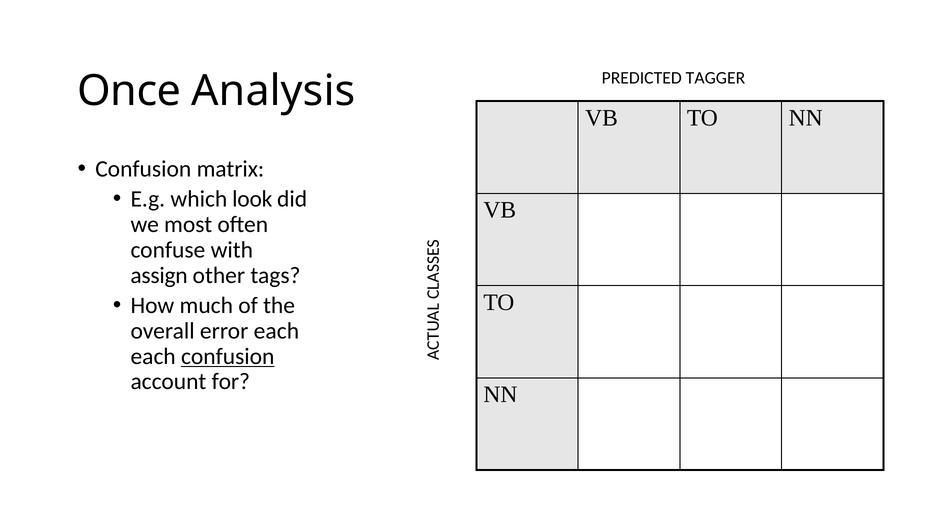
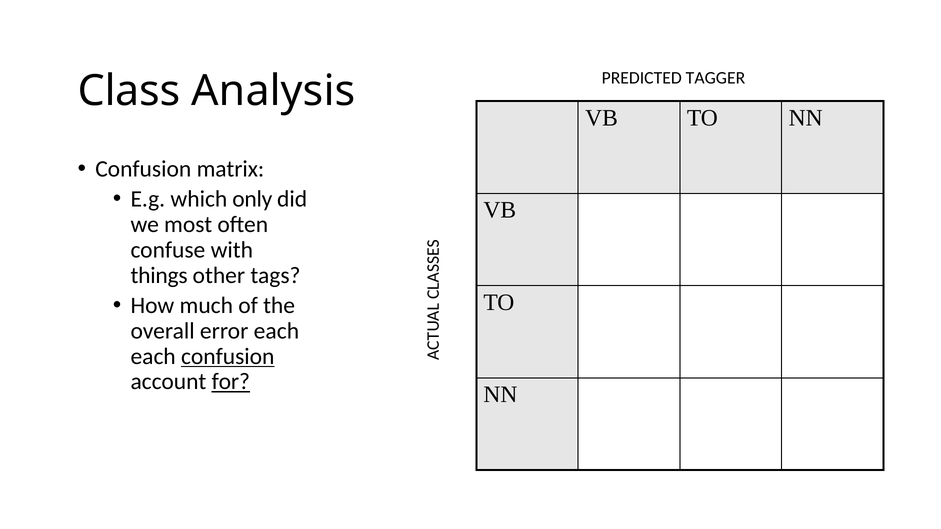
Once: Once -> Class
look: look -> only
assign: assign -> things
for underline: none -> present
